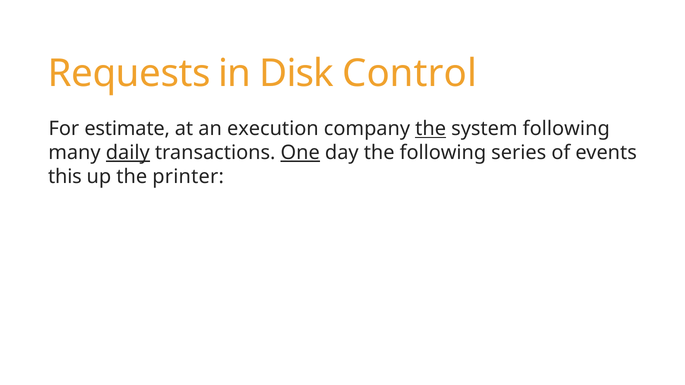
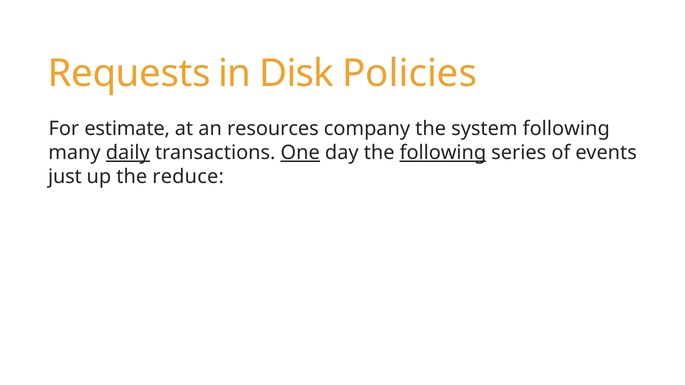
Control: Control -> Policies
execution: execution -> resources
the at (431, 129) underline: present -> none
following at (443, 153) underline: none -> present
this: this -> just
printer: printer -> reduce
